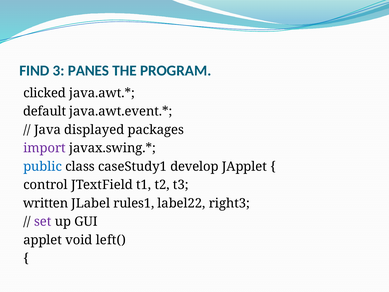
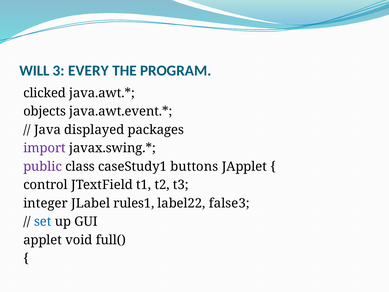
FIND: FIND -> WILL
PANES: PANES -> EVERY
default: default -> objects
public colour: blue -> purple
develop: develop -> buttons
written: written -> integer
right3: right3 -> false3
set colour: purple -> blue
left(: left( -> full(
